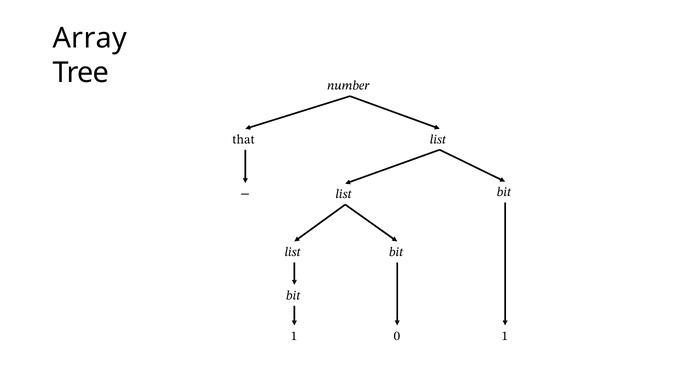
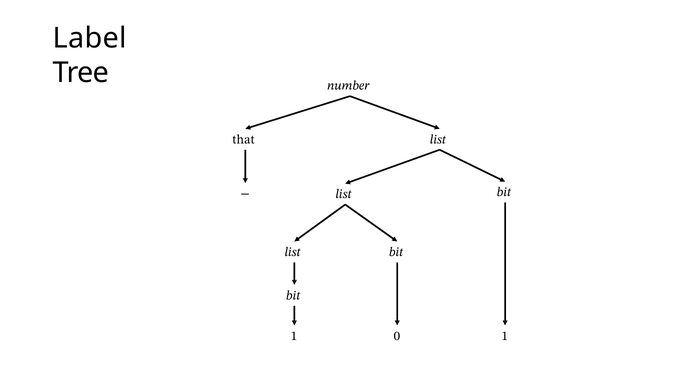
Array: Array -> Label
